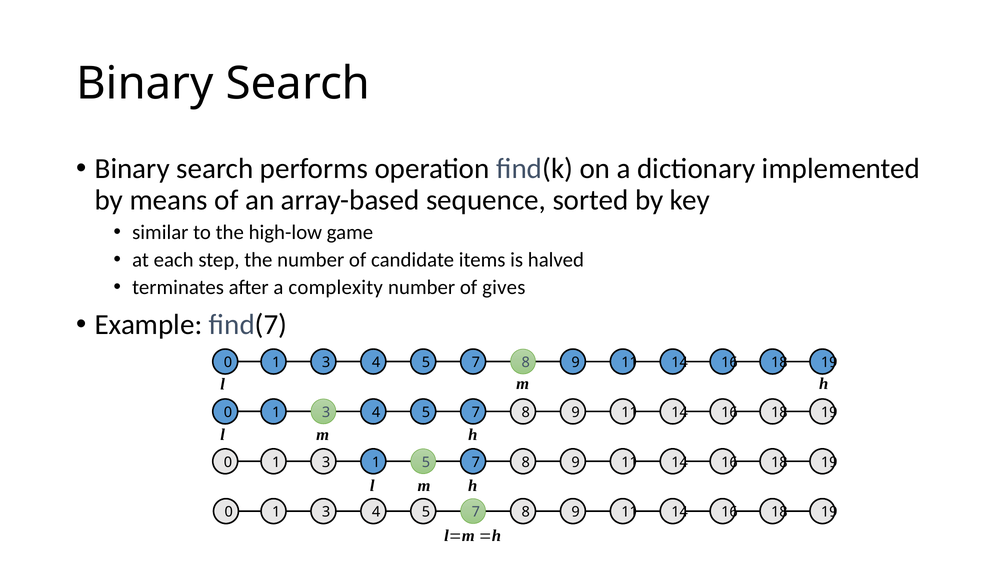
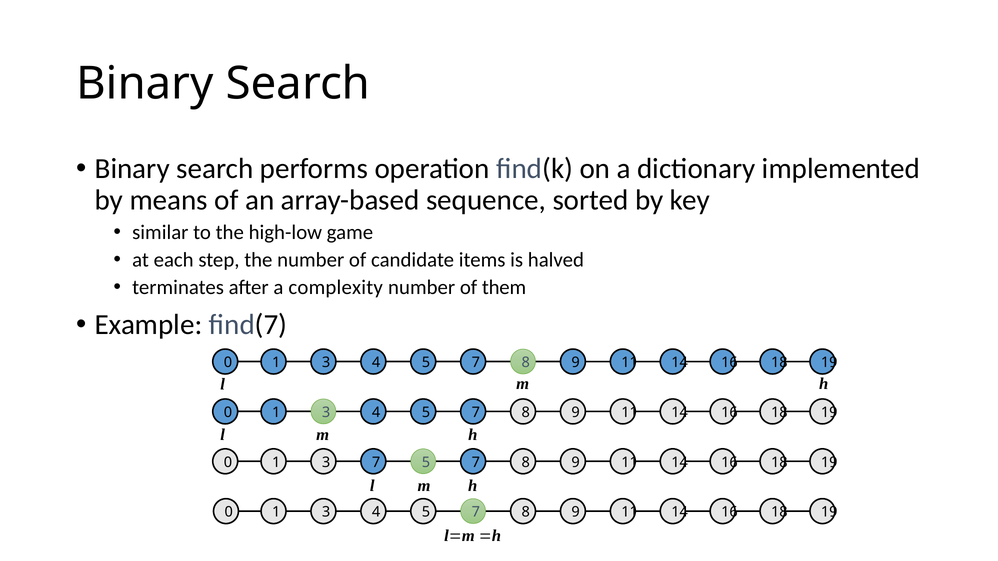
gives: gives -> them
3 1: 1 -> 7
